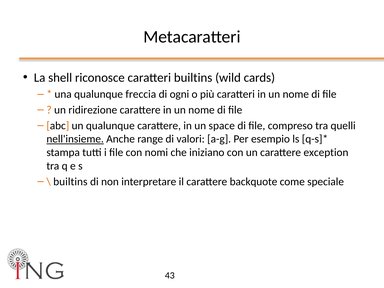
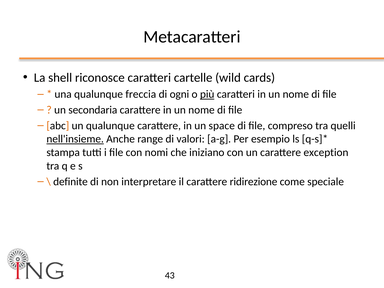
caratteri builtins: builtins -> cartelle
più underline: none -> present
ridirezione: ridirezione -> secondaria
builtins at (70, 182): builtins -> definite
backquote: backquote -> ridirezione
